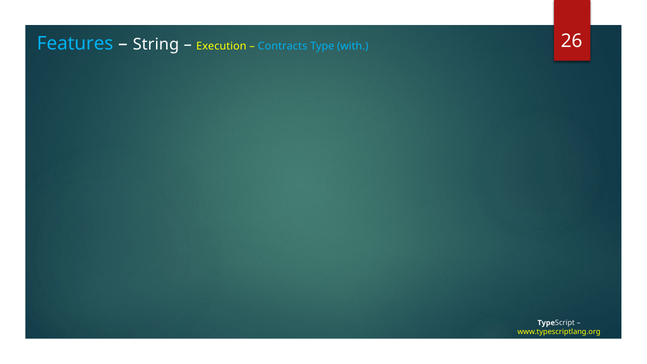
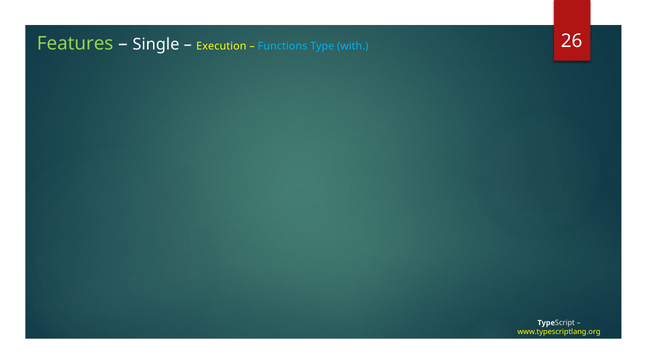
Features colour: light blue -> light green
String: String -> Single
Contracts: Contracts -> Functions
